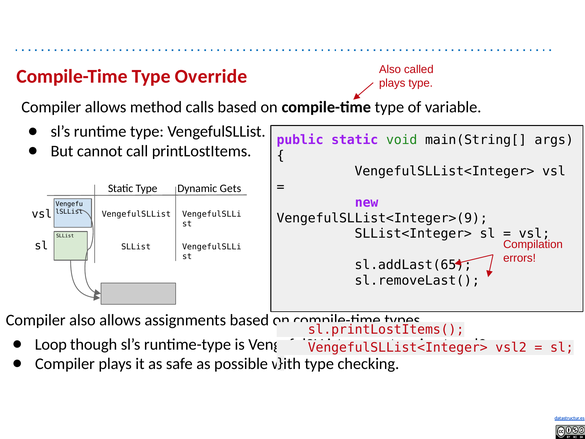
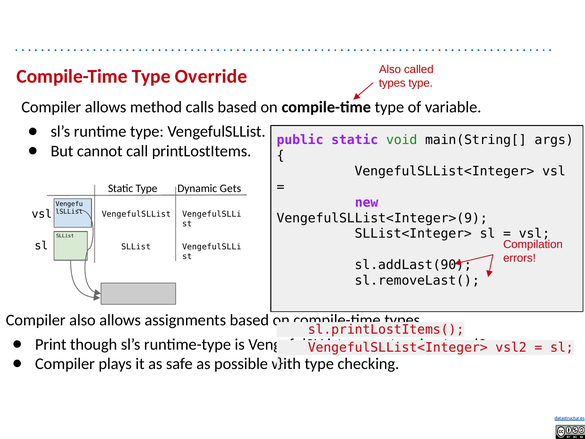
plays at (392, 83): plays -> types
sl.addLast(65: sl.addLast(65 -> sl.addLast(90
Loop: Loop -> Print
